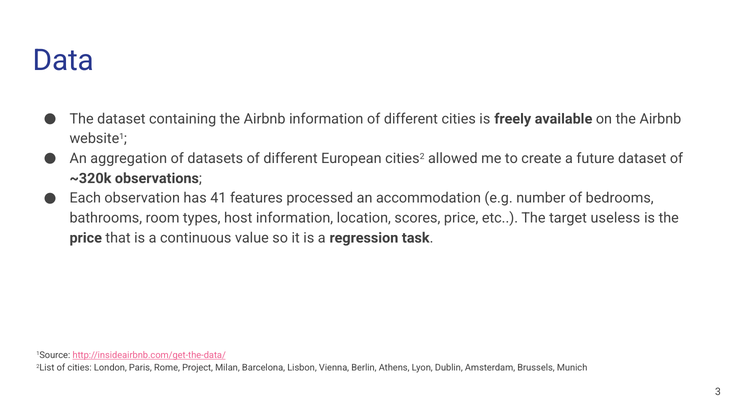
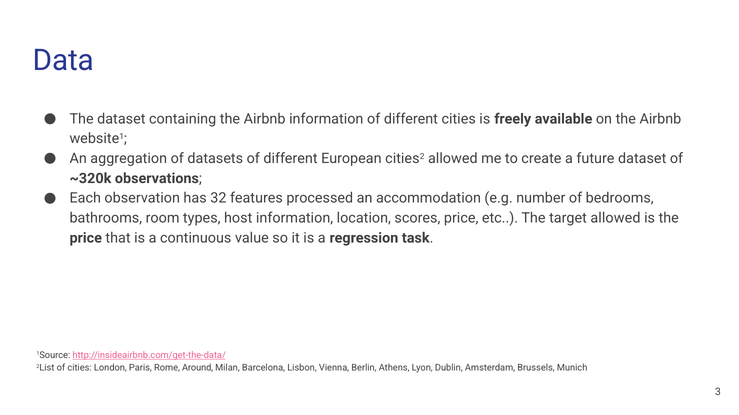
41: 41 -> 32
target useless: useless -> allowed
Project: Project -> Around
